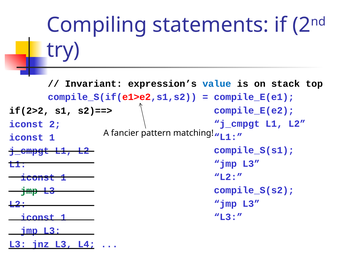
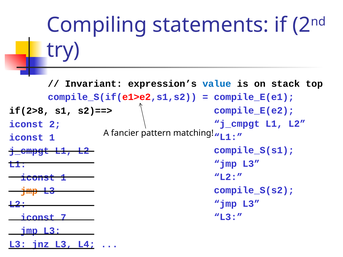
if(2>2: if(2>2 -> if(2>8
jmp at (29, 191) colour: green -> orange
1 at (63, 218): 1 -> 7
